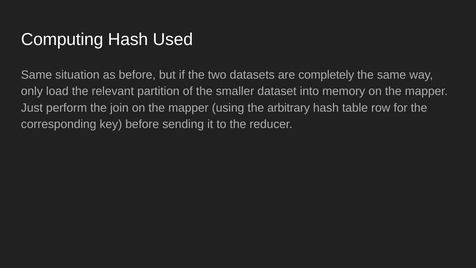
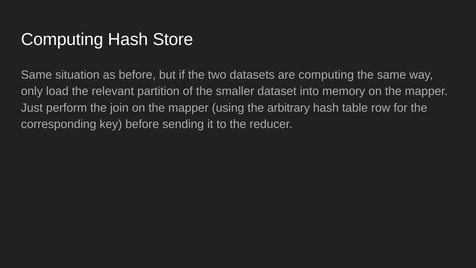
Used: Used -> Store
are completely: completely -> computing
